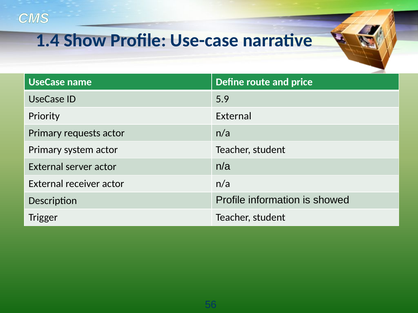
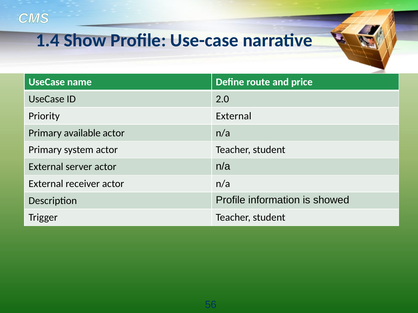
5.9: 5.9 -> 2.0
requests: requests -> available
